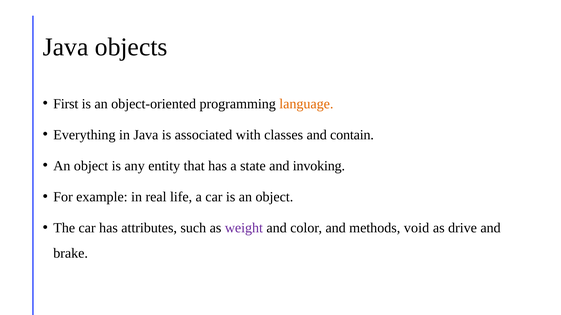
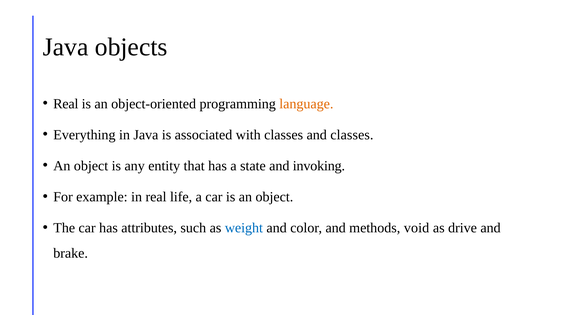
First at (66, 104): First -> Real
and contain: contain -> classes
weight colour: purple -> blue
